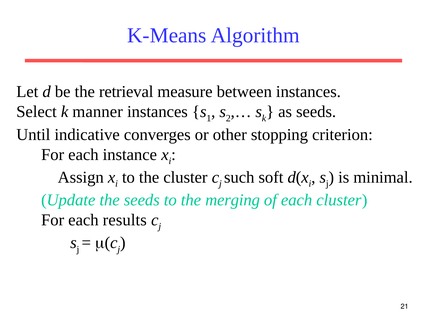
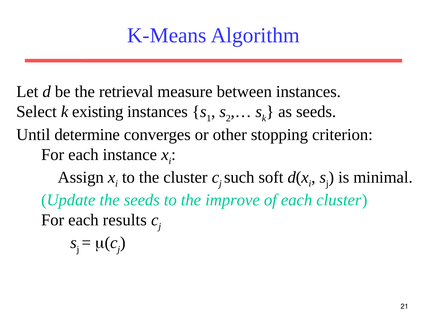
manner: manner -> existing
indicative: indicative -> determine
merging: merging -> improve
